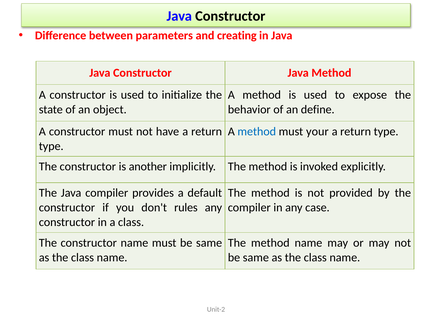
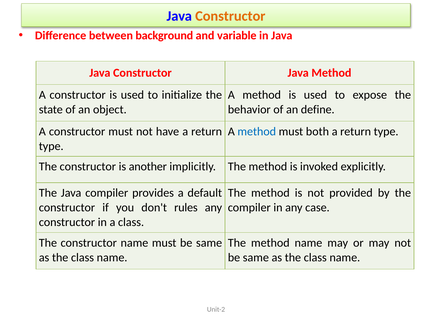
Constructor at (230, 16) colour: black -> orange
parameters: parameters -> background
creating: creating -> variable
your: your -> both
